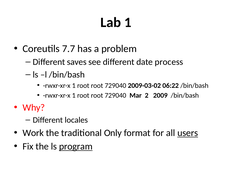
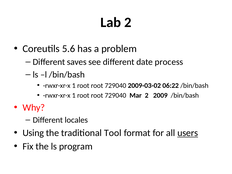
Lab 1: 1 -> 2
7.7: 7.7 -> 5.6
Work: Work -> Using
Only: Only -> Tool
program underline: present -> none
